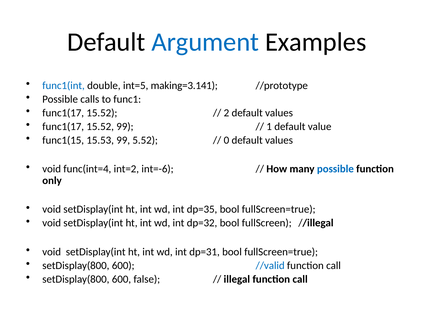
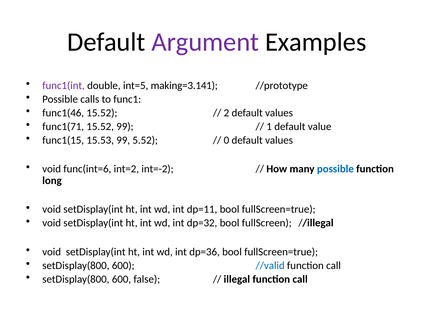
Argument colour: blue -> purple
func1(int colour: blue -> purple
func1(17 at (63, 113): func1(17 -> func1(46
func1(17 at (63, 126): func1(17 -> func1(71
func(int=4: func(int=4 -> func(int=6
int=-6: int=-6 -> int=-2
only: only -> long
dp=35: dp=35 -> dp=11
dp=31: dp=31 -> dp=36
